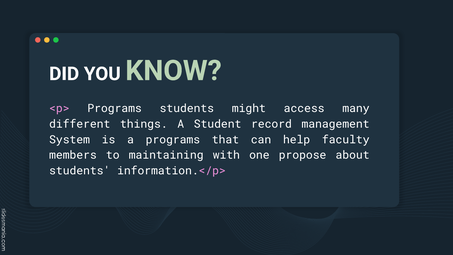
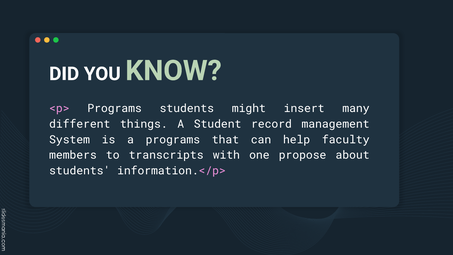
access: access -> insert
maintaining: maintaining -> transcripts
